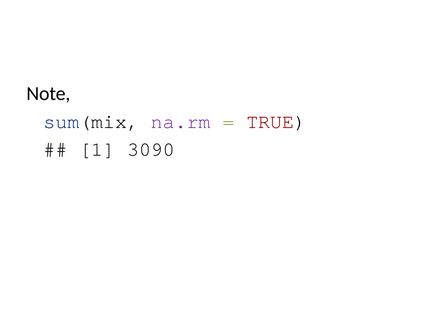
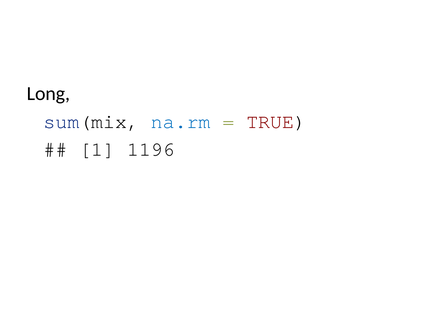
Note: Note -> Long
na.rm colour: purple -> blue
3090: 3090 -> 1196
